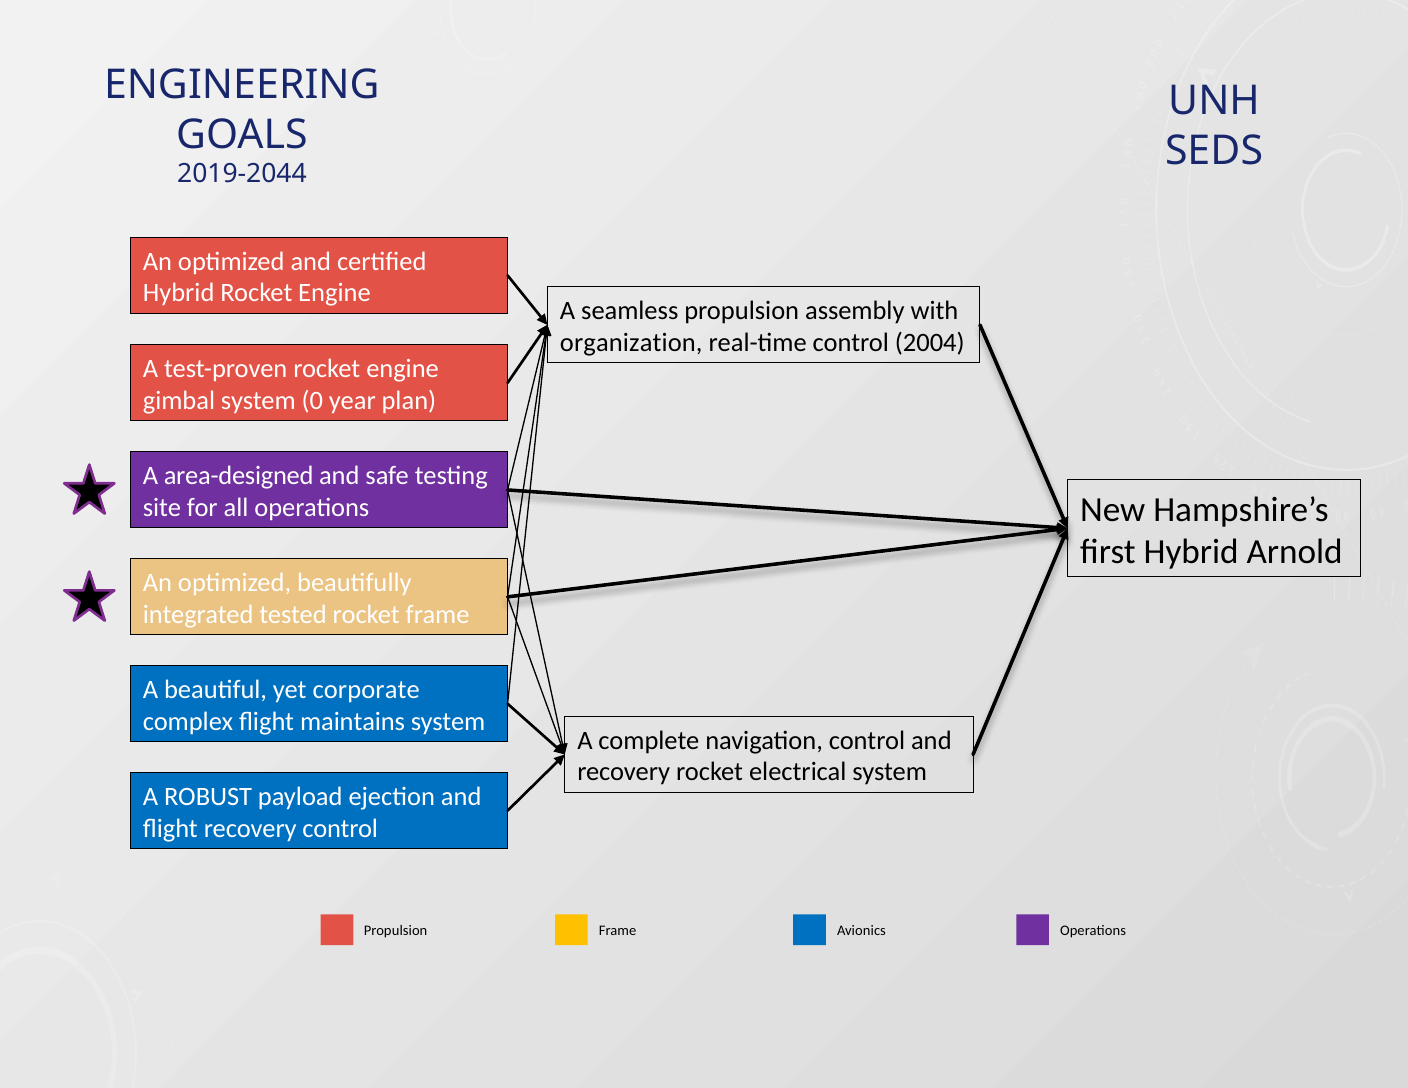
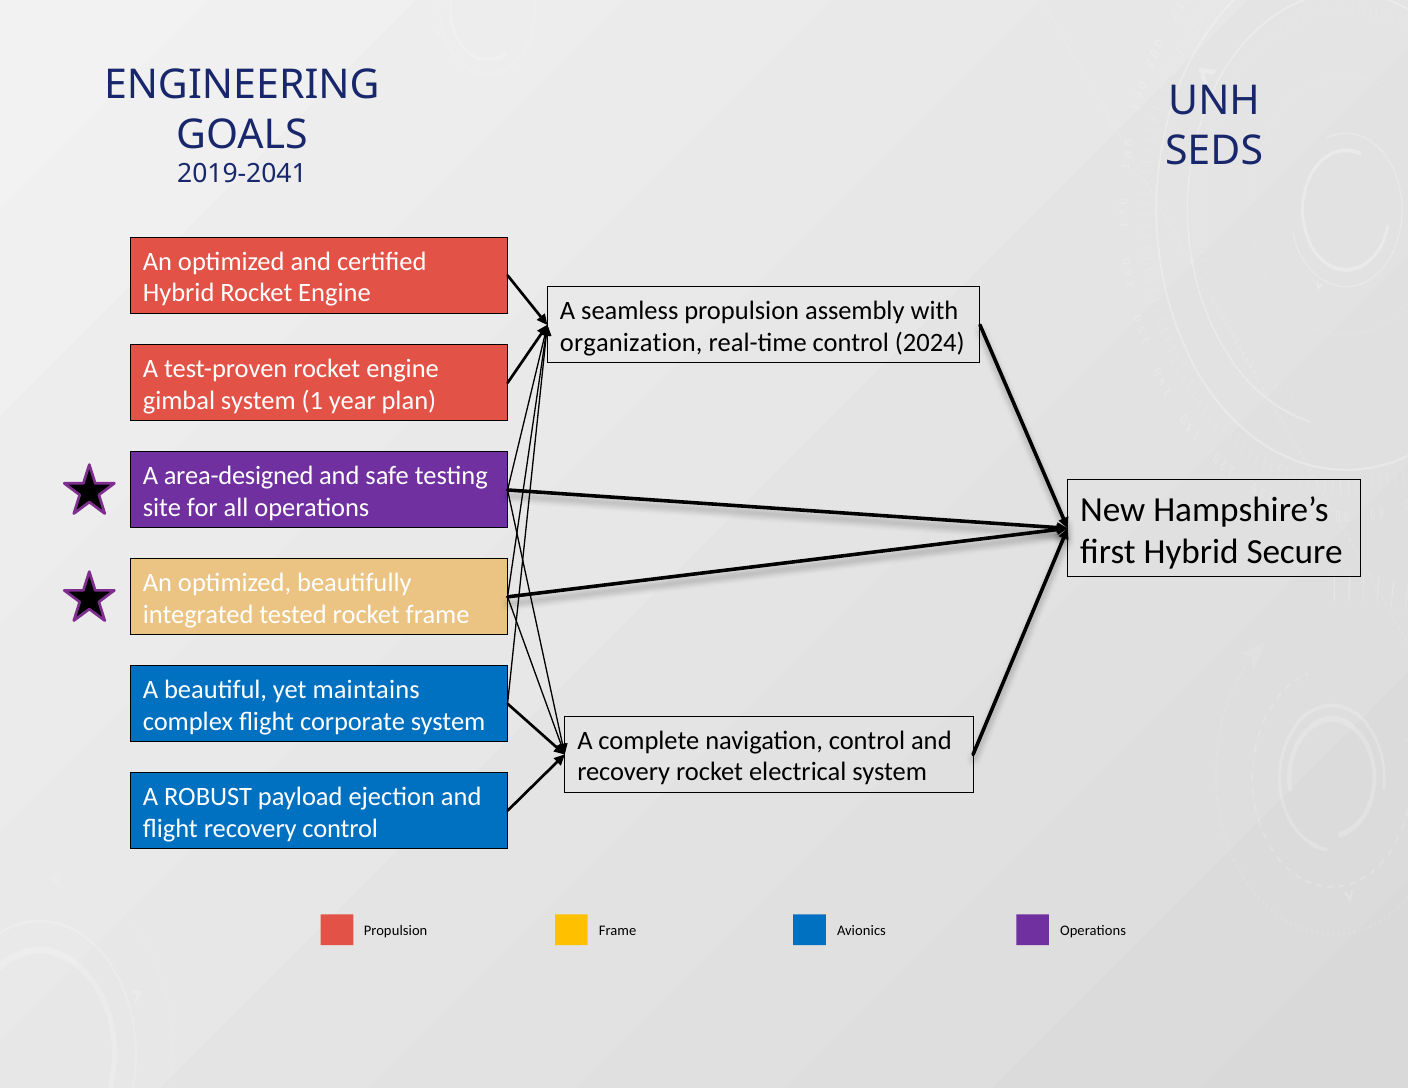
2019-2044: 2019-2044 -> 2019-2041
2004: 2004 -> 2024
0: 0 -> 1
Arnold: Arnold -> Secure
corporate: corporate -> maintains
maintains: maintains -> corporate
